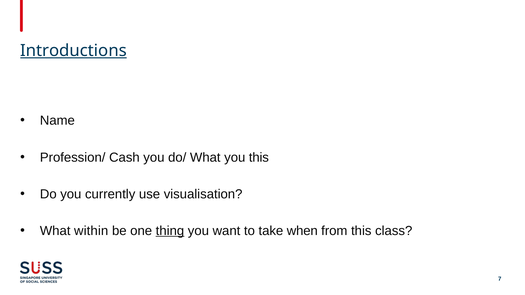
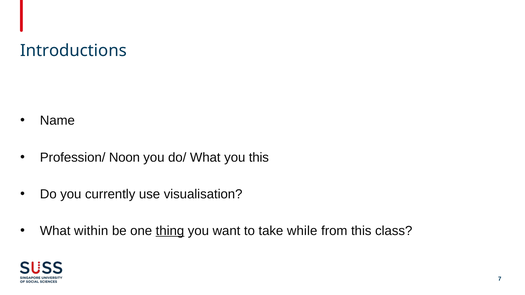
Introductions underline: present -> none
Cash: Cash -> Noon
when: when -> while
